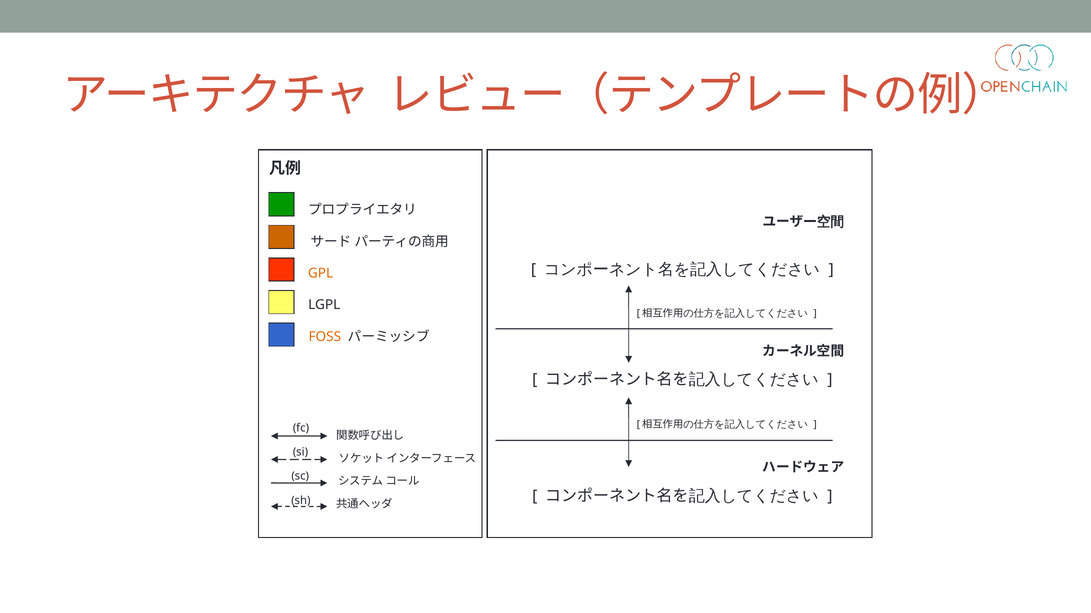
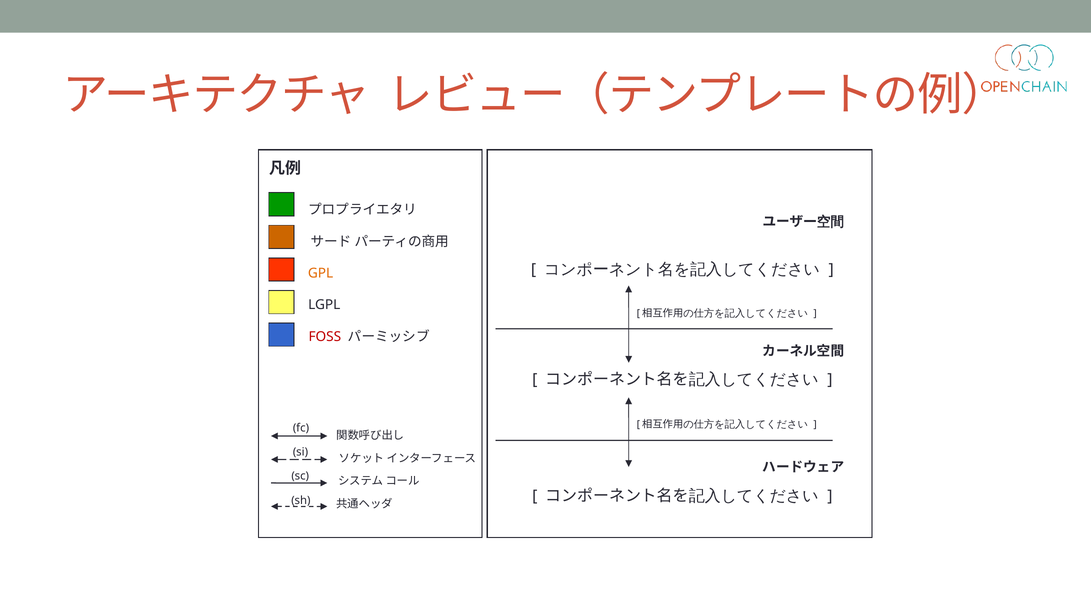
FOSS colour: orange -> red
